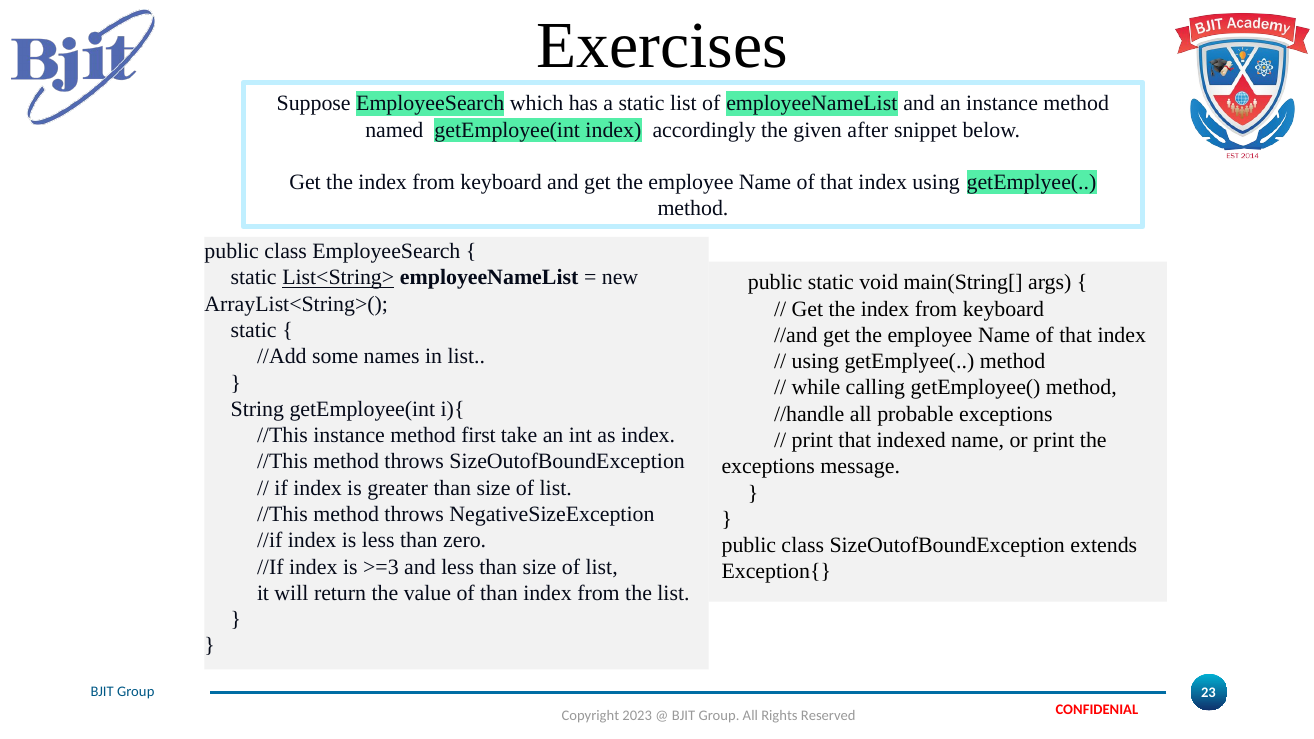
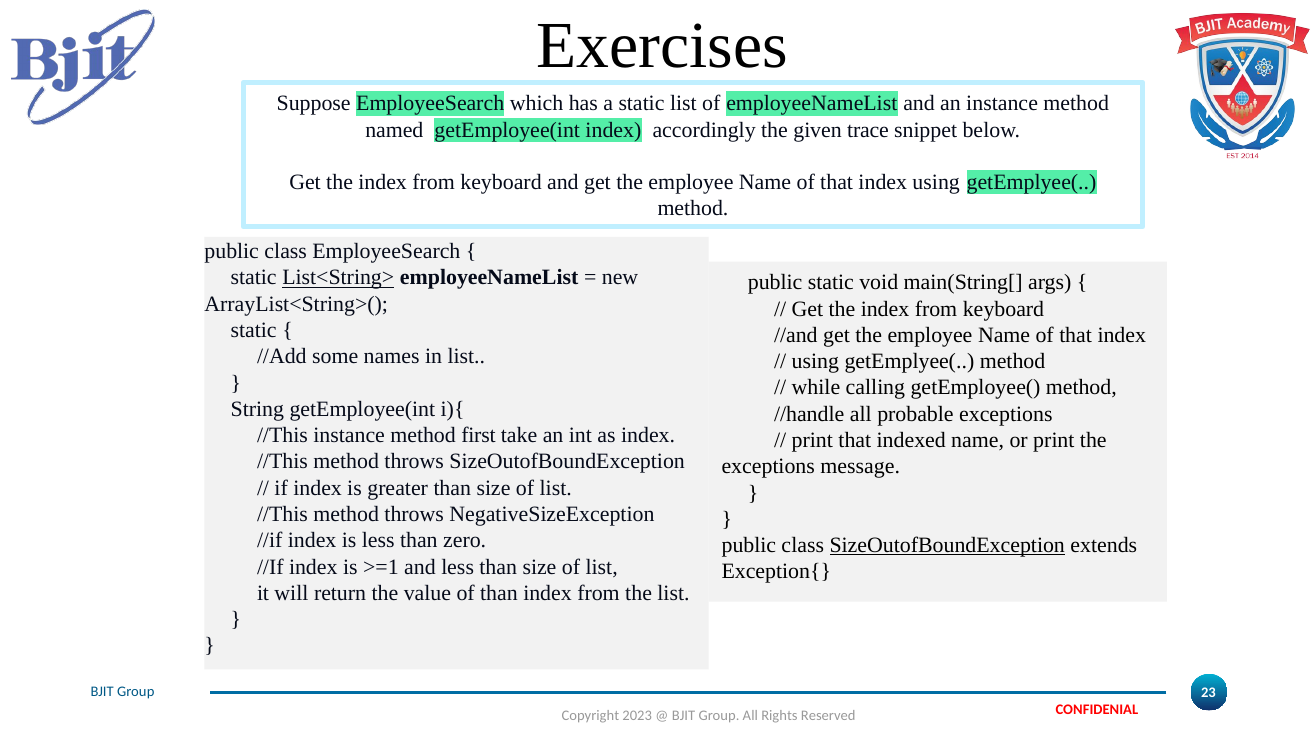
after: after -> trace
SizeOutofBoundException at (947, 546) underline: none -> present
>=3: >=3 -> >=1
